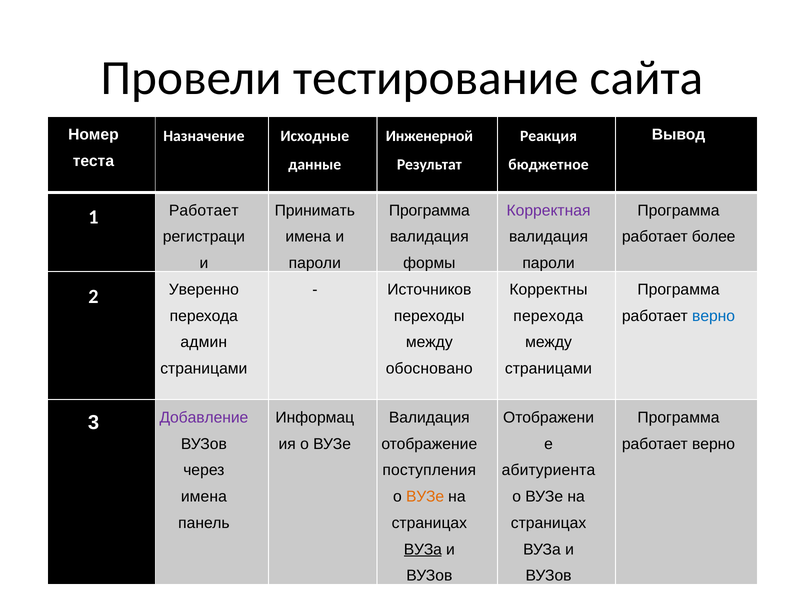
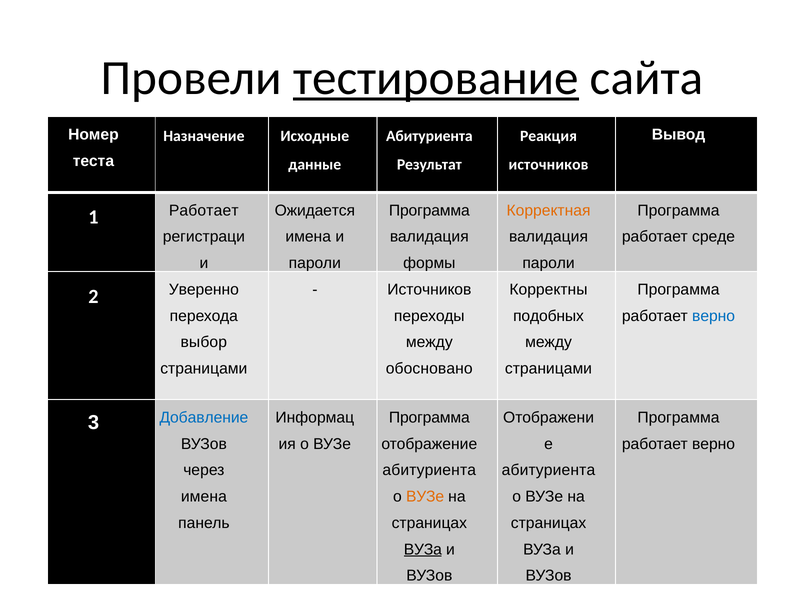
тестирование underline: none -> present
Инженерной at (429, 136): Инженерной -> Абитуриента
бюджетное at (548, 165): бюджетное -> источников
Принимать: Принимать -> Ожидается
Корректная colour: purple -> orange
более: более -> среде
перехода at (548, 316): перехода -> подобных
админ: админ -> выбор
Валидация at (429, 417): Валидация -> Программа
Добавление colour: purple -> blue
поступления at (429, 470): поступления -> абитуриента
